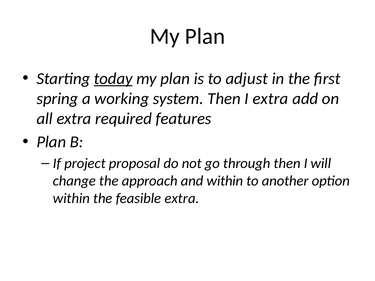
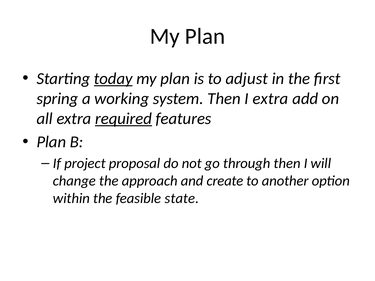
required underline: none -> present
and within: within -> create
feasible extra: extra -> state
